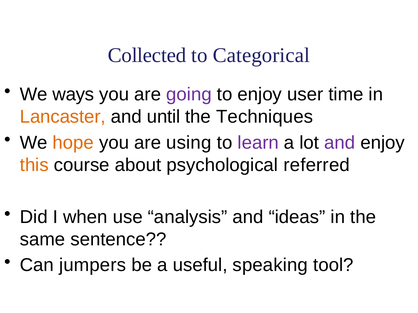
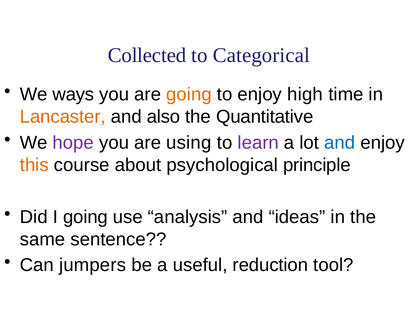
going at (189, 95) colour: purple -> orange
user: user -> high
until: until -> also
Techniques: Techniques -> Quantitative
hope colour: orange -> purple
and at (340, 143) colour: purple -> blue
referred: referred -> principle
I when: when -> going
speaking: speaking -> reduction
